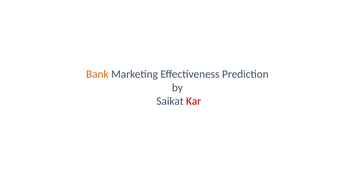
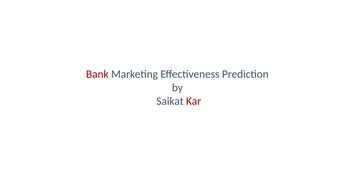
Bank colour: orange -> red
